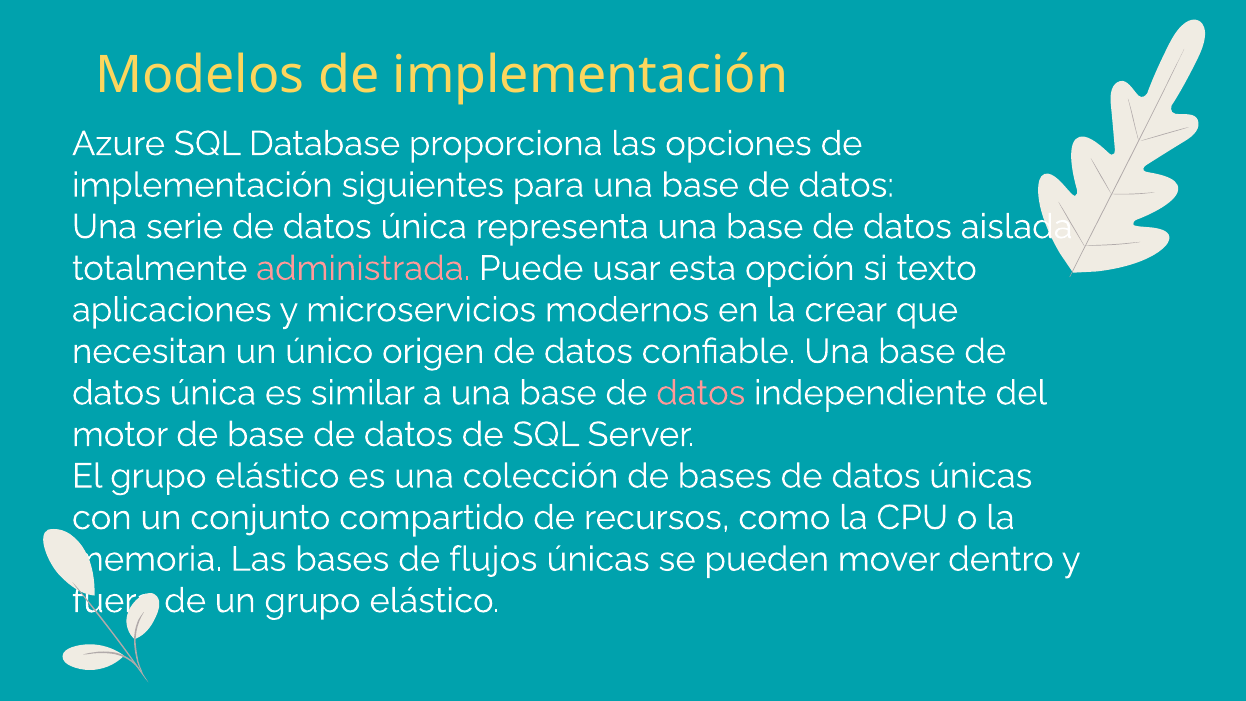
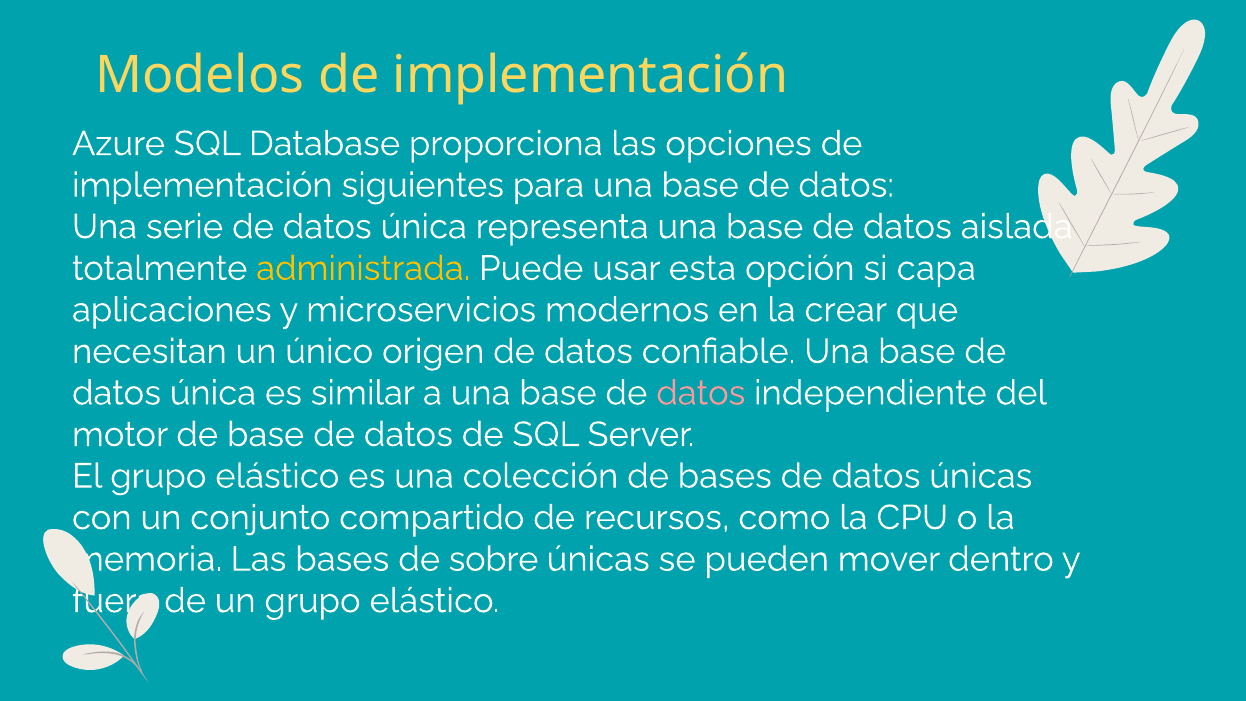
administrada colour: pink -> yellow
texto: texto -> capa
flujos: flujos -> sobre
